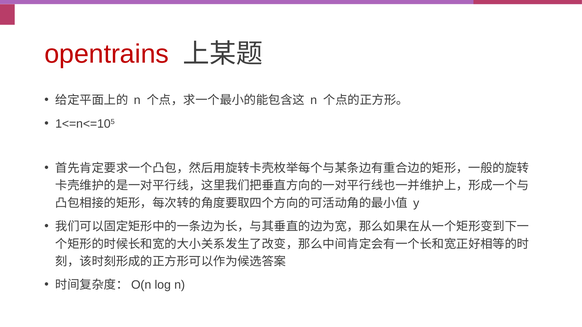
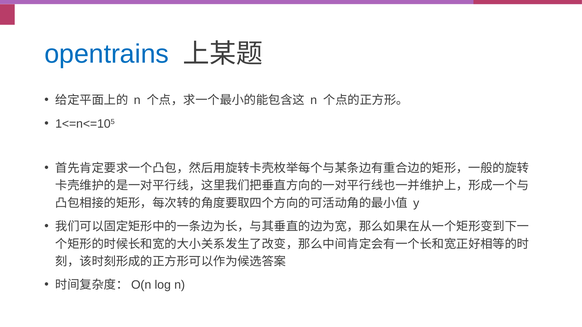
opentrains colour: red -> blue
